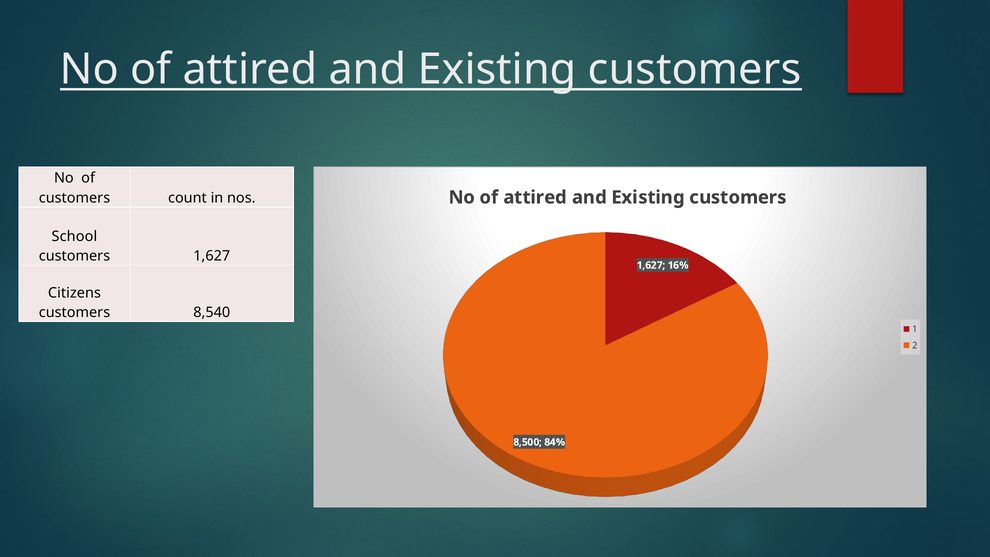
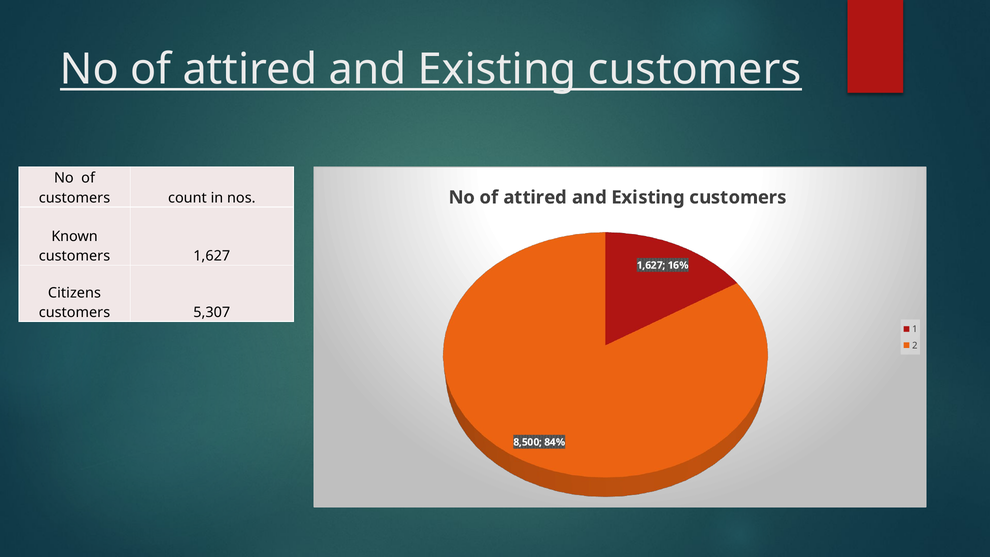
School: School -> Known
8,540: 8,540 -> 5,307
